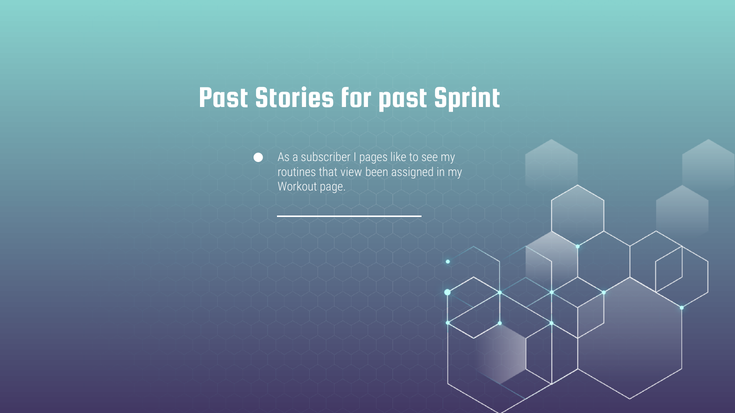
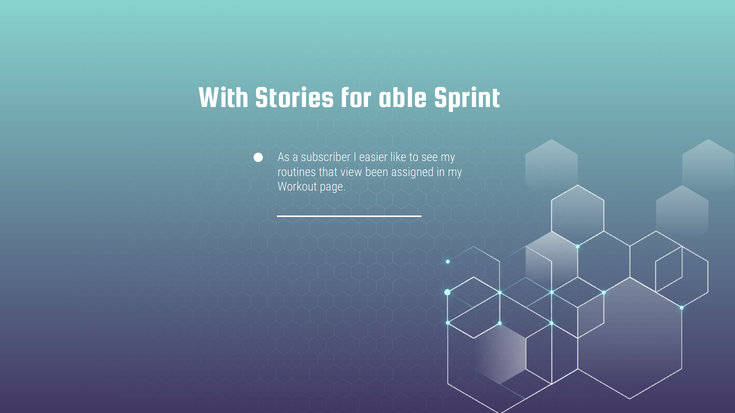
Past at (224, 97): Past -> With
for past: past -> able
pages: pages -> easier
